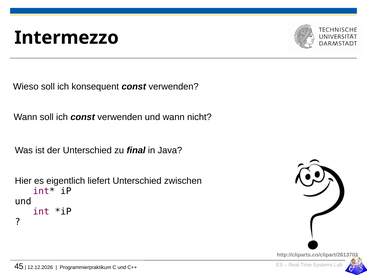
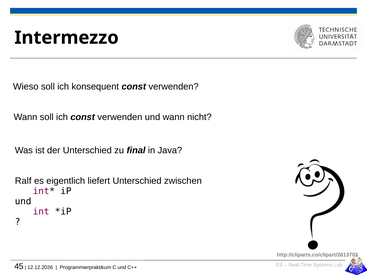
Hier: Hier -> Ralf
